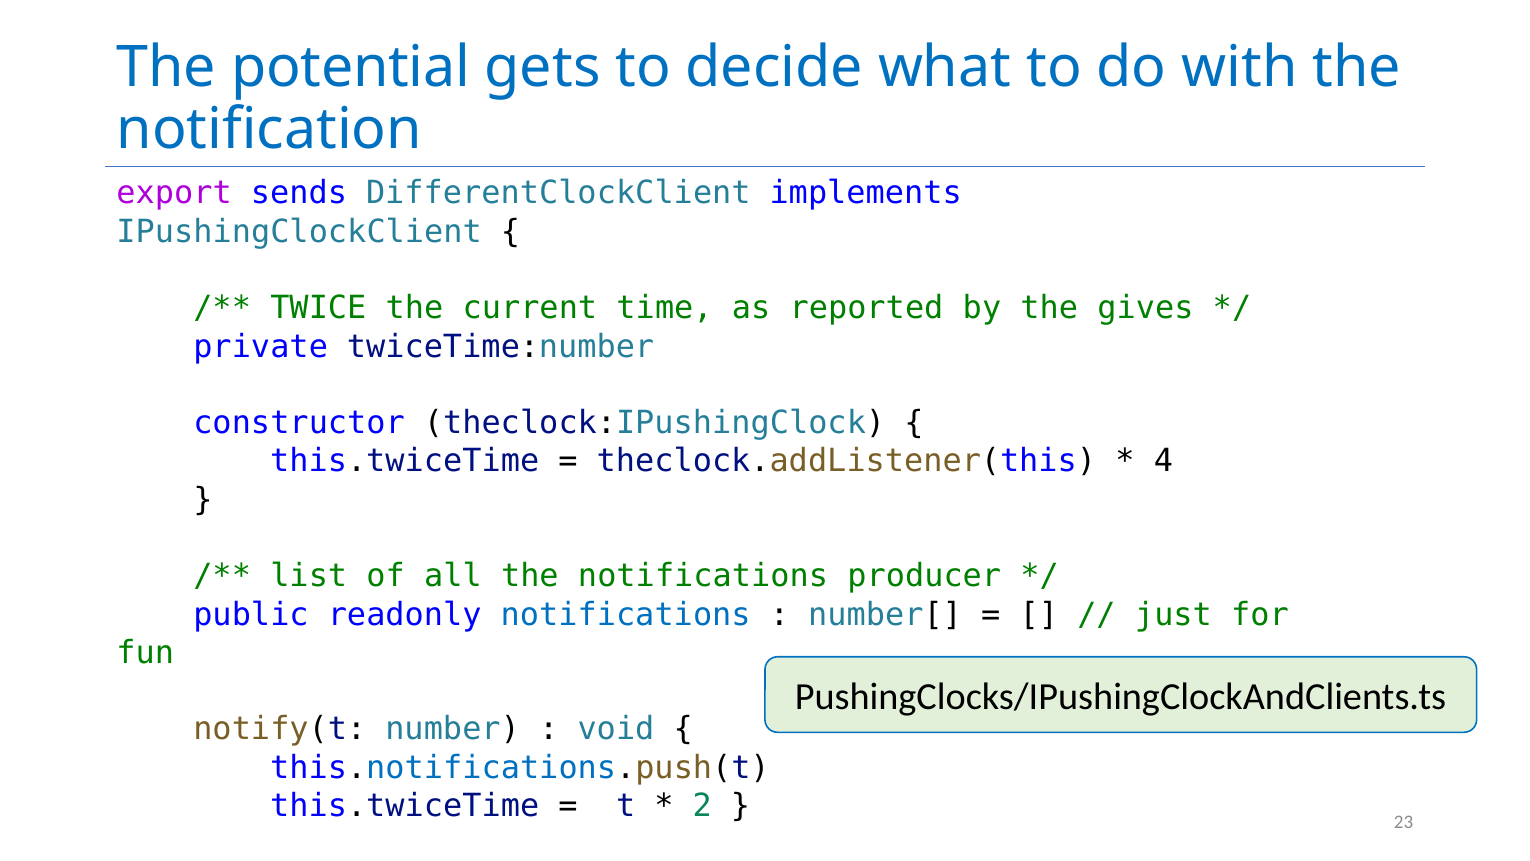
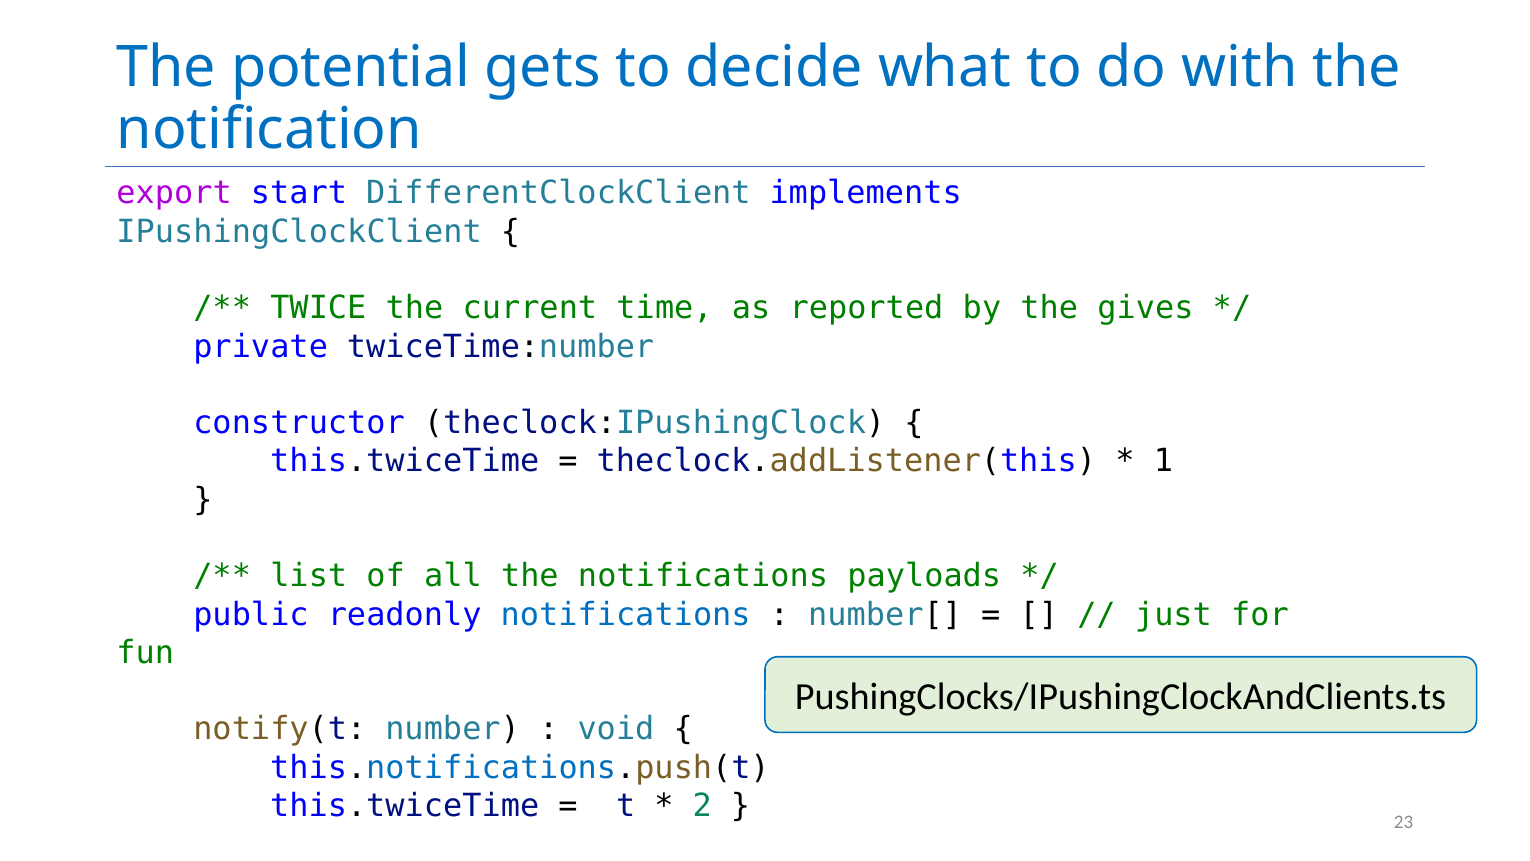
sends: sends -> start
4: 4 -> 1
producer: producer -> payloads
